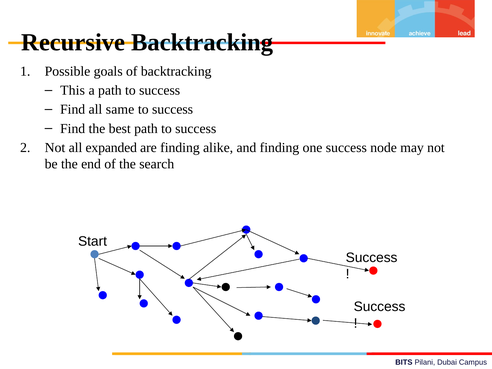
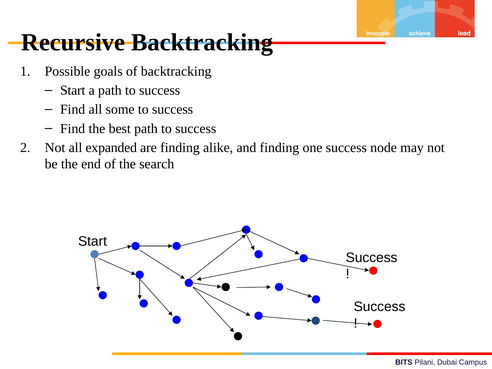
This at (73, 90): This -> Start
same: same -> some
